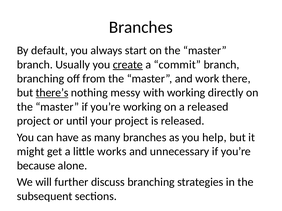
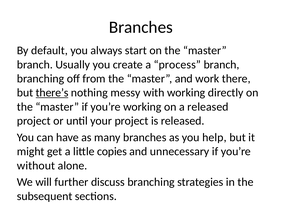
create underline: present -> none
commit: commit -> process
works: works -> copies
because: because -> without
